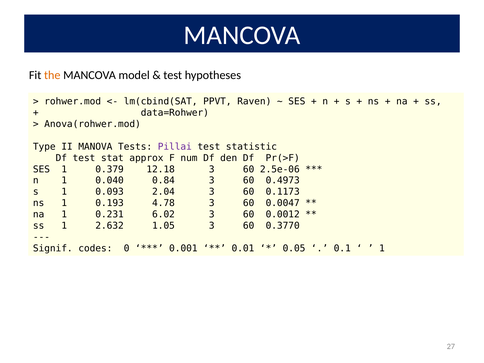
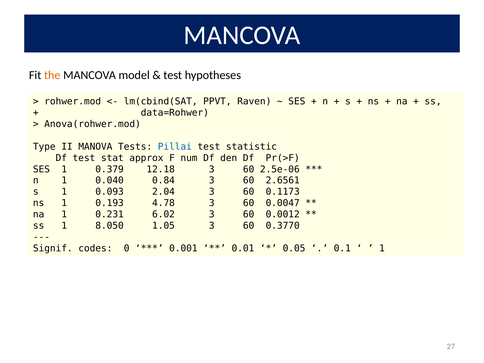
Pillai colour: purple -> blue
0.4973: 0.4973 -> 2.6561
2.632: 2.632 -> 8.050
